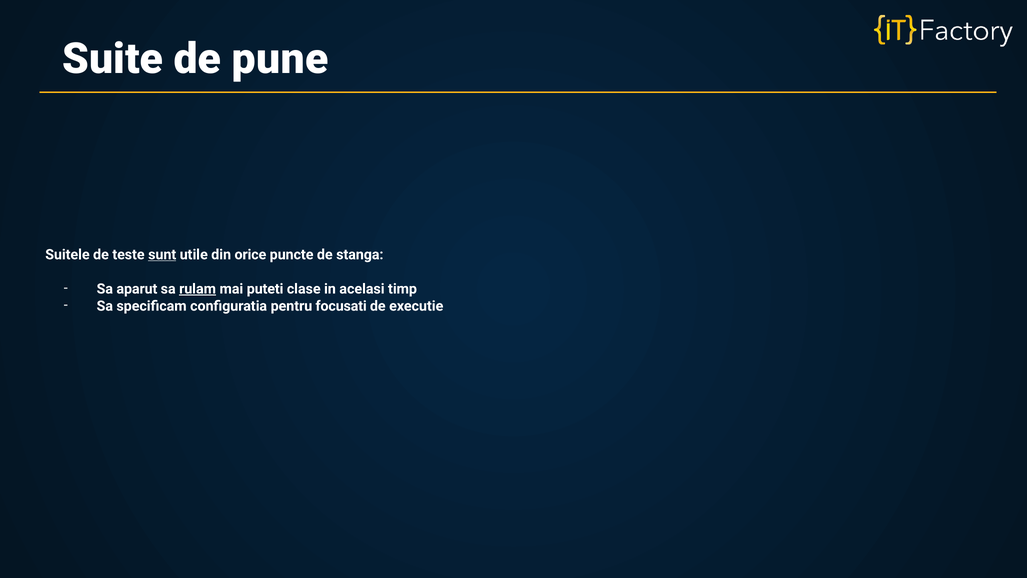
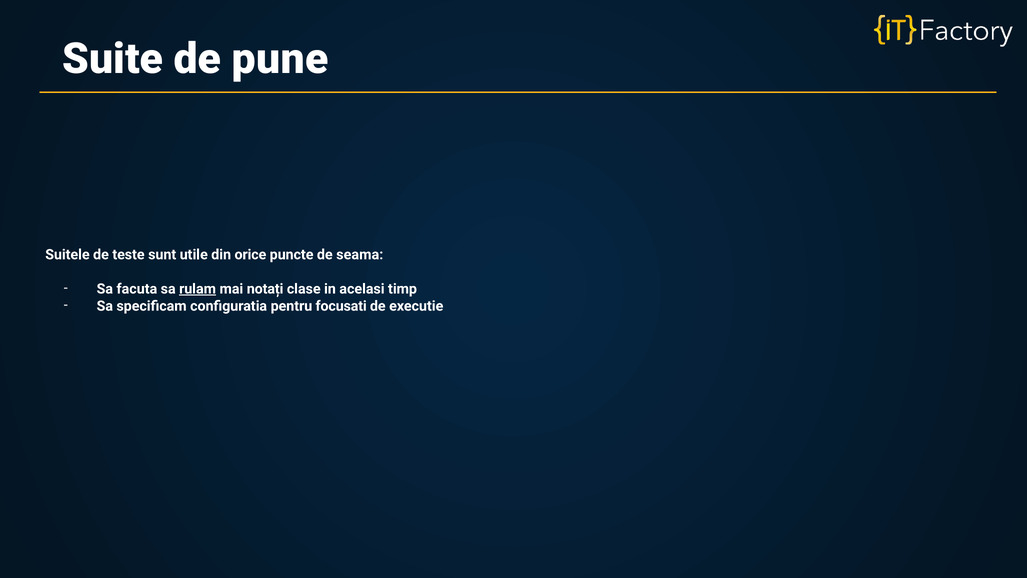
sunt underline: present -> none
stanga: stanga -> seama
aparut: aparut -> facuta
puteti: puteti -> notați
